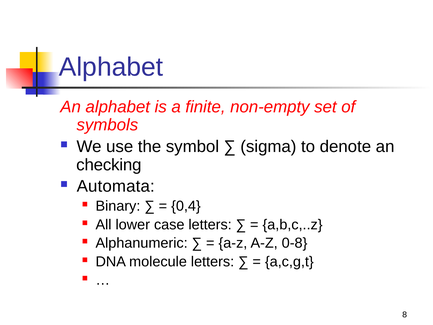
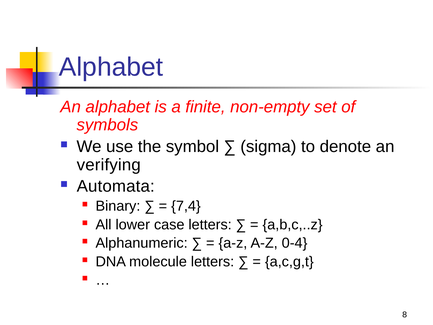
checking: checking -> verifying
0,4: 0,4 -> 7,4
0-8: 0-8 -> 0-4
